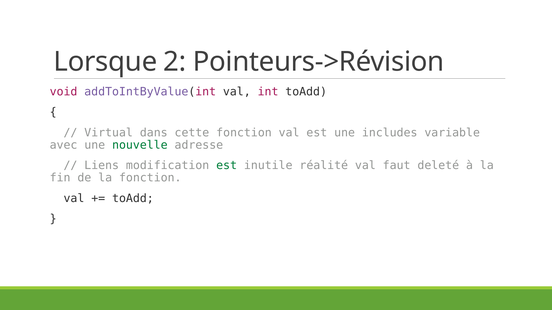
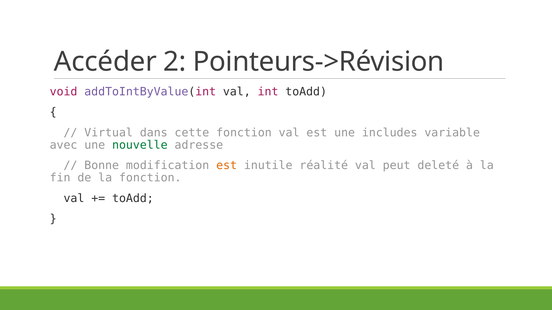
Lorsque: Lorsque -> Accéder
Liens: Liens -> Bonne
est at (227, 166) colour: green -> orange
faut: faut -> peut
